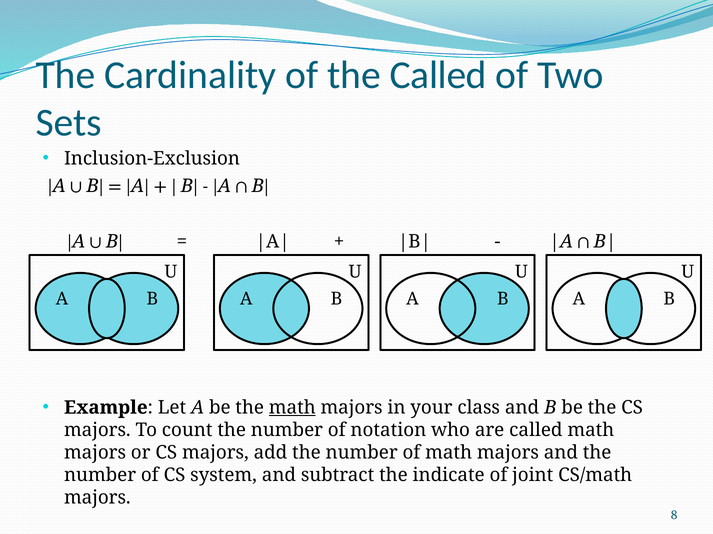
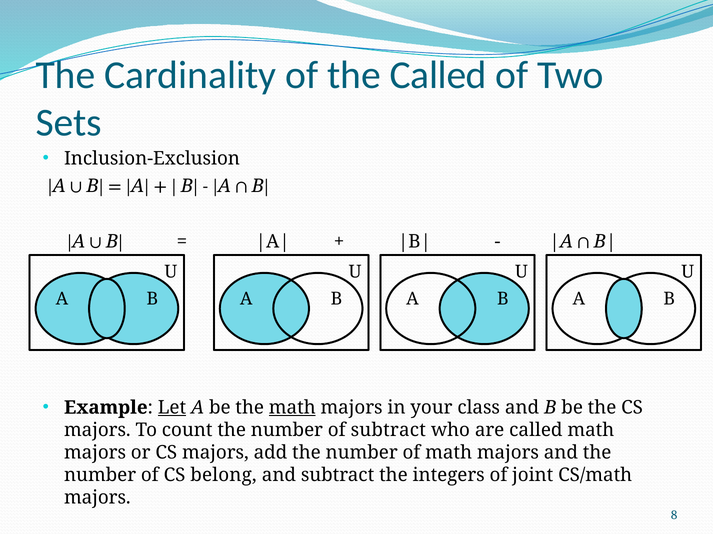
Let underline: none -> present
of notation: notation -> subtract
system: system -> belong
indicate: indicate -> integers
